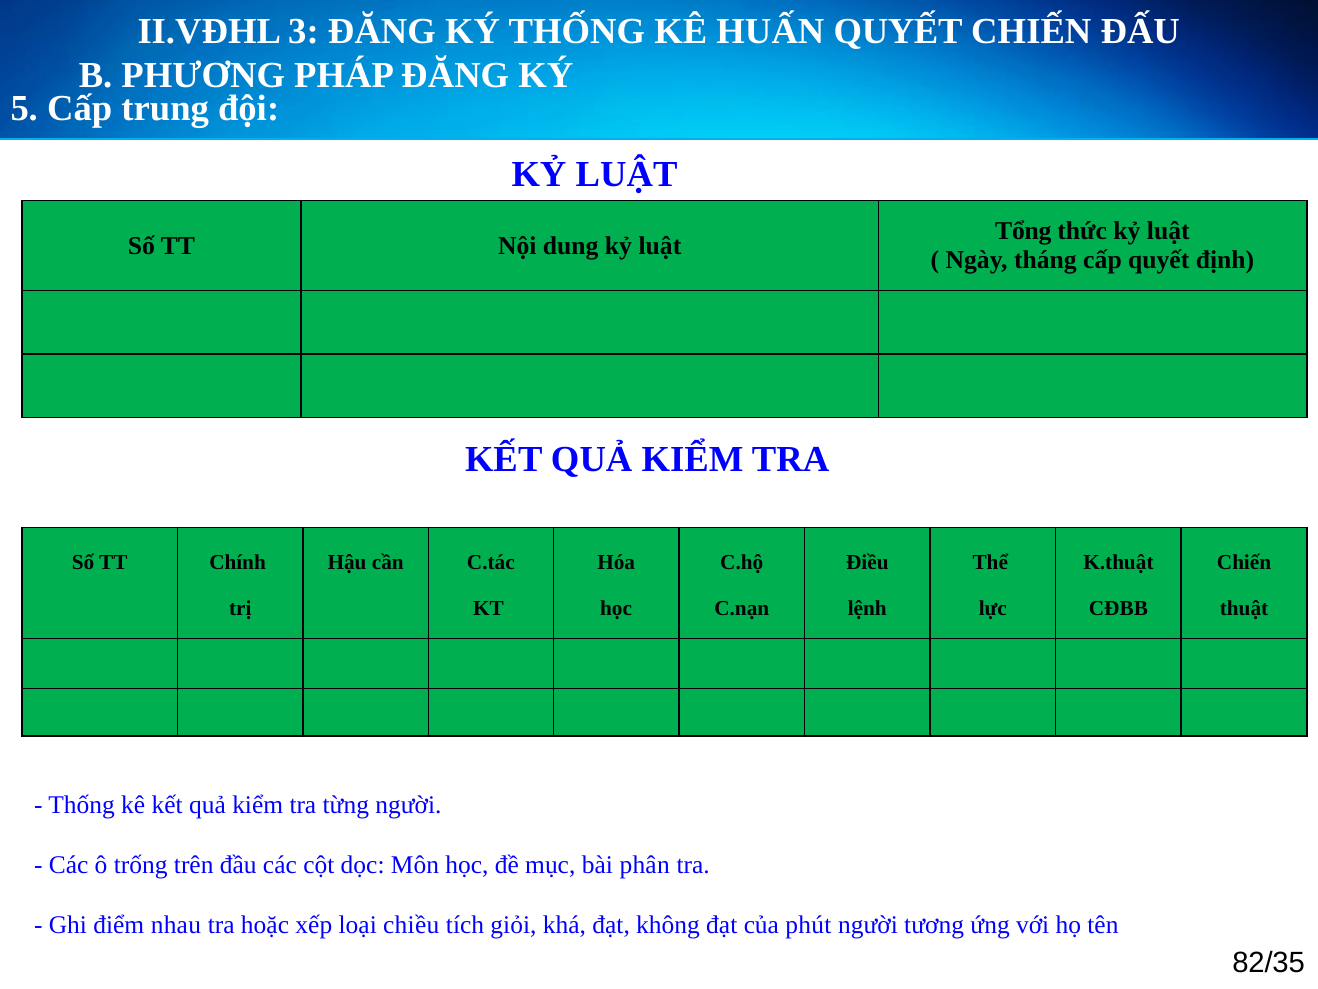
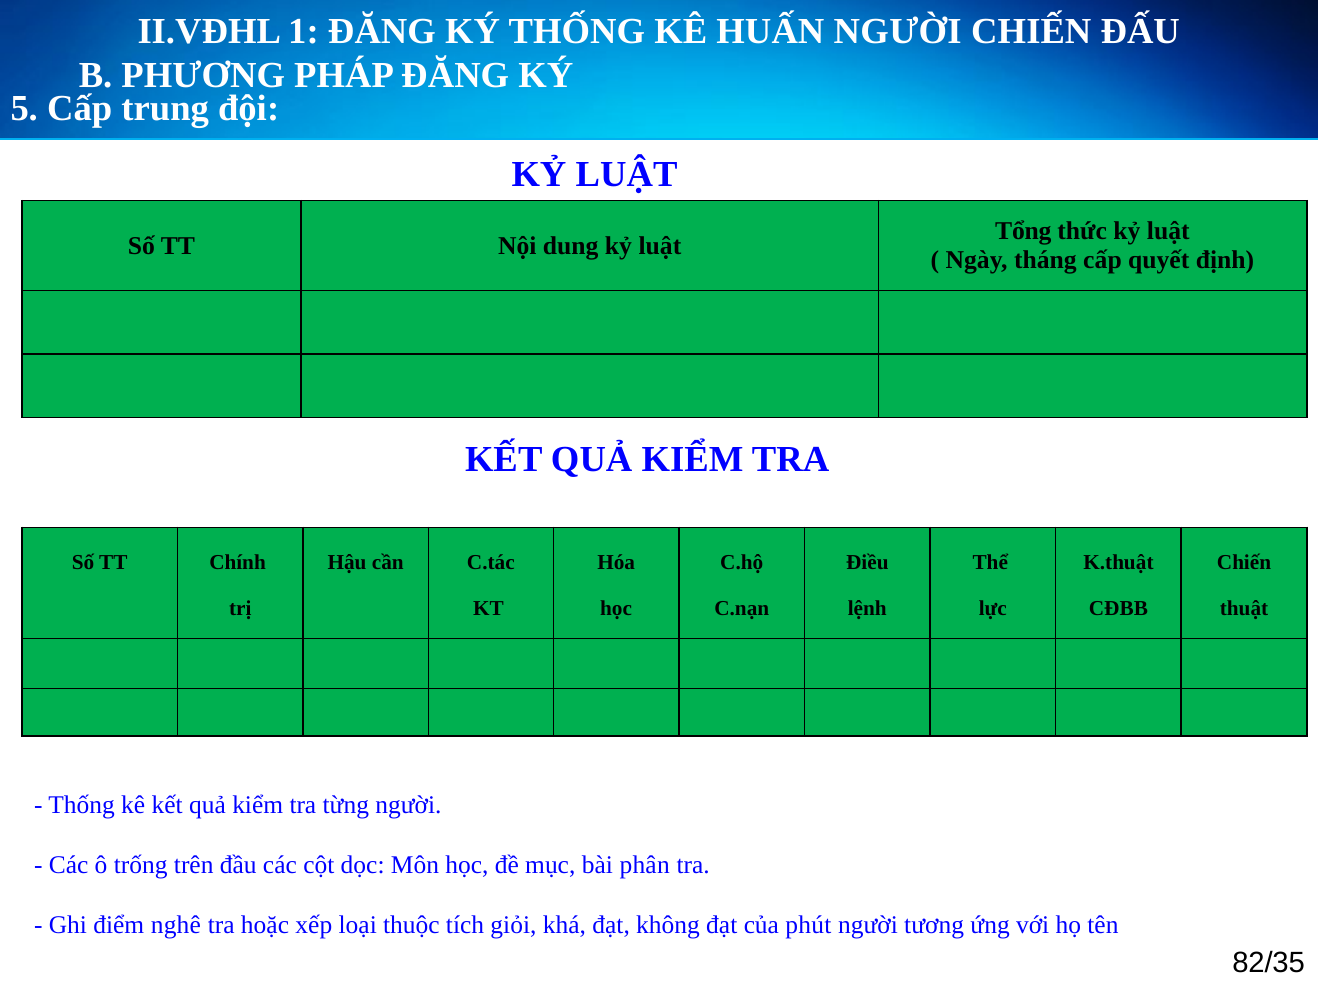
3: 3 -> 1
HUẤN QUYẾT: QUYẾT -> NGƯỜI
nhau: nhau -> nghê
chiều: chiều -> thuộc
